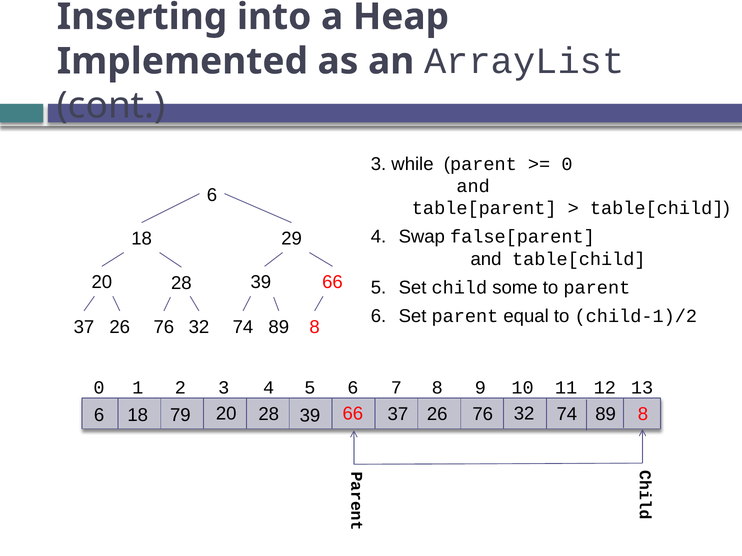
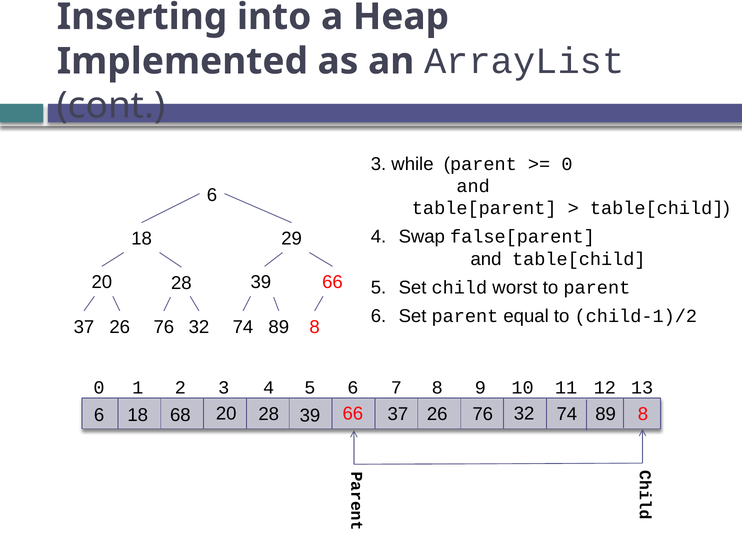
some: some -> worst
79: 79 -> 68
